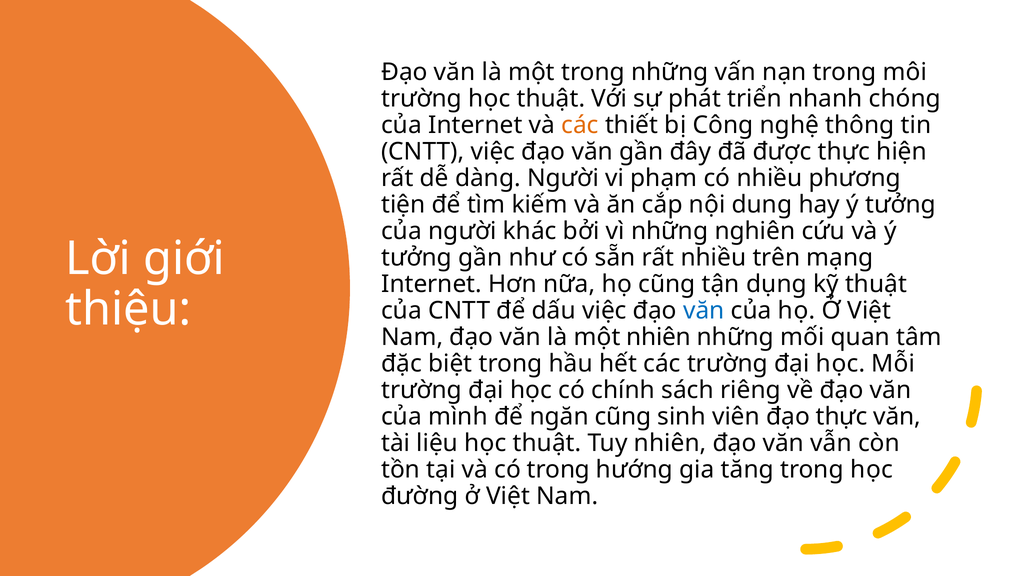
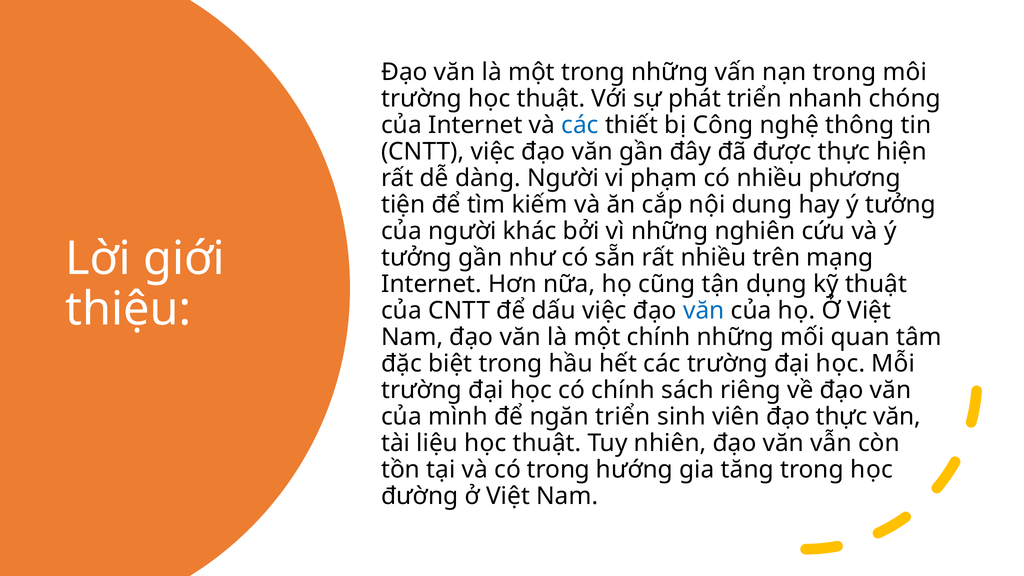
các at (580, 125) colour: orange -> blue
một nhiên: nhiên -> chính
ngăn cũng: cũng -> triển
